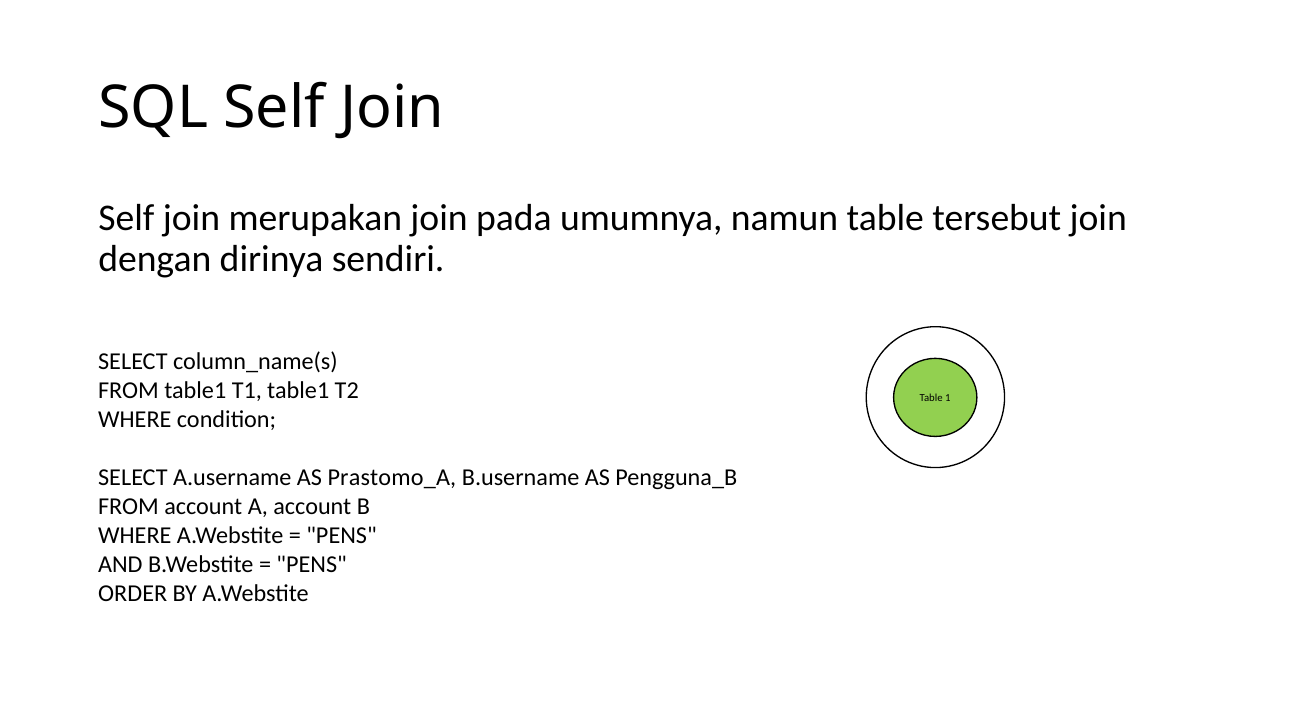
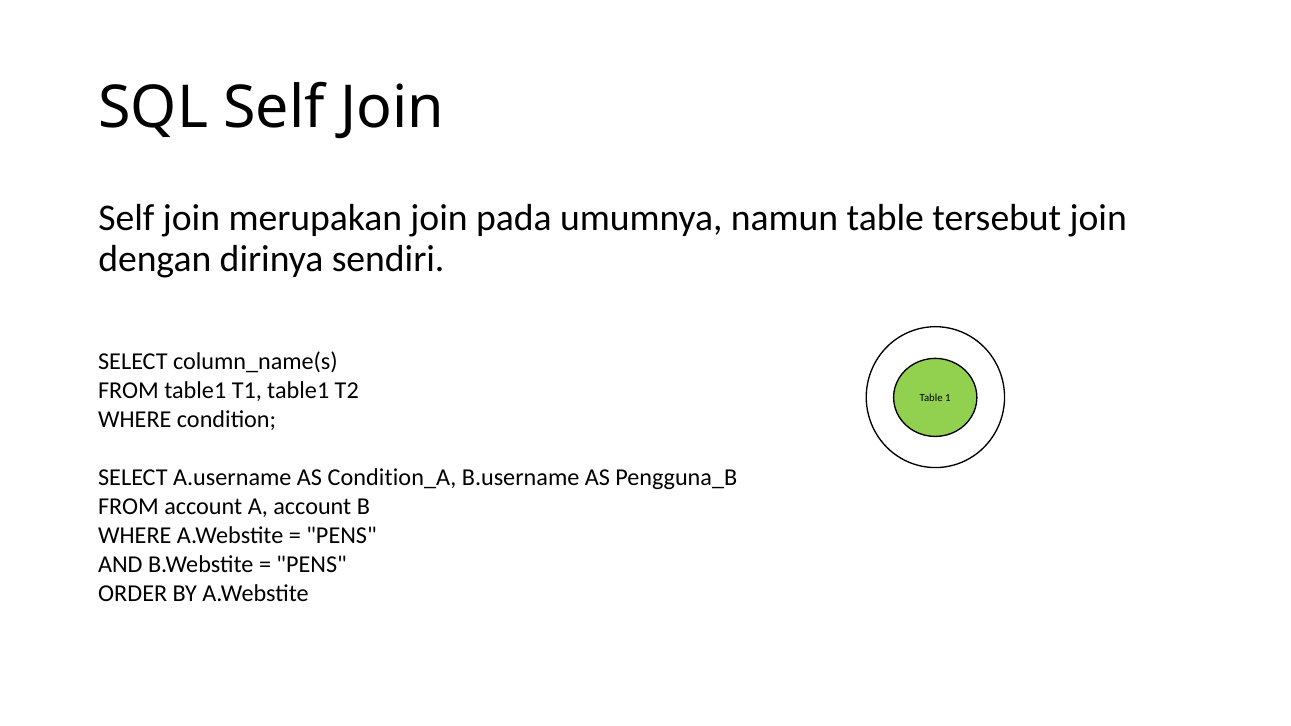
Prastomo_A: Prastomo_A -> Condition_A
